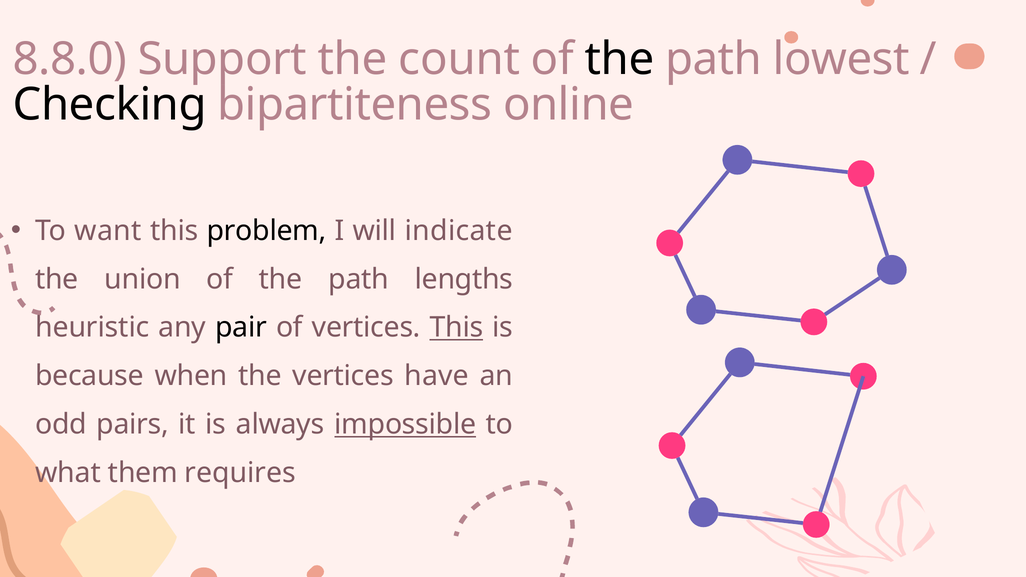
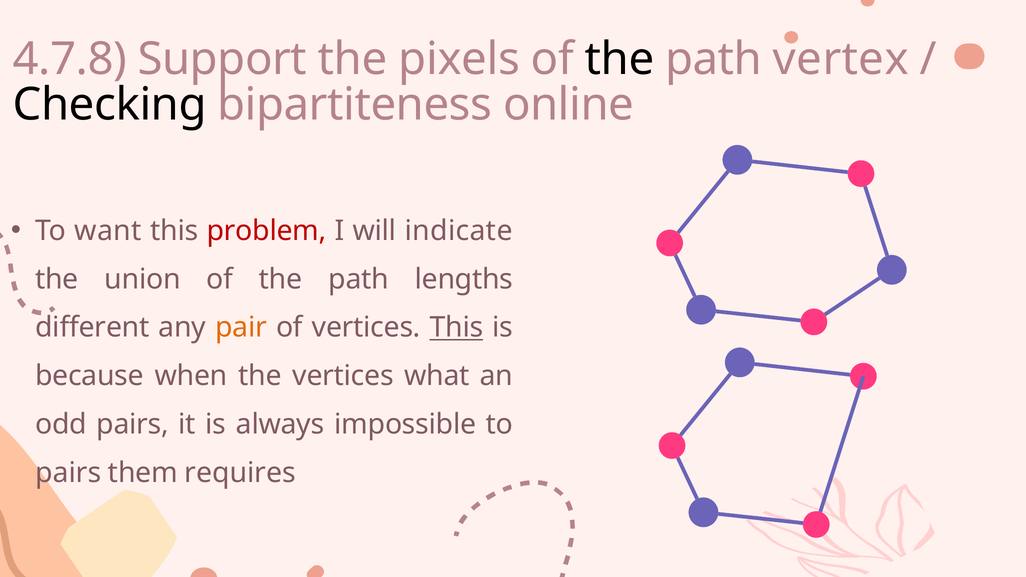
8.8.0: 8.8.0 -> 4.7.8
count: count -> pixels
lowest: lowest -> vertex
problem colour: black -> red
heuristic: heuristic -> different
pair colour: black -> orange
have: have -> what
impossible underline: present -> none
what at (68, 473): what -> pairs
